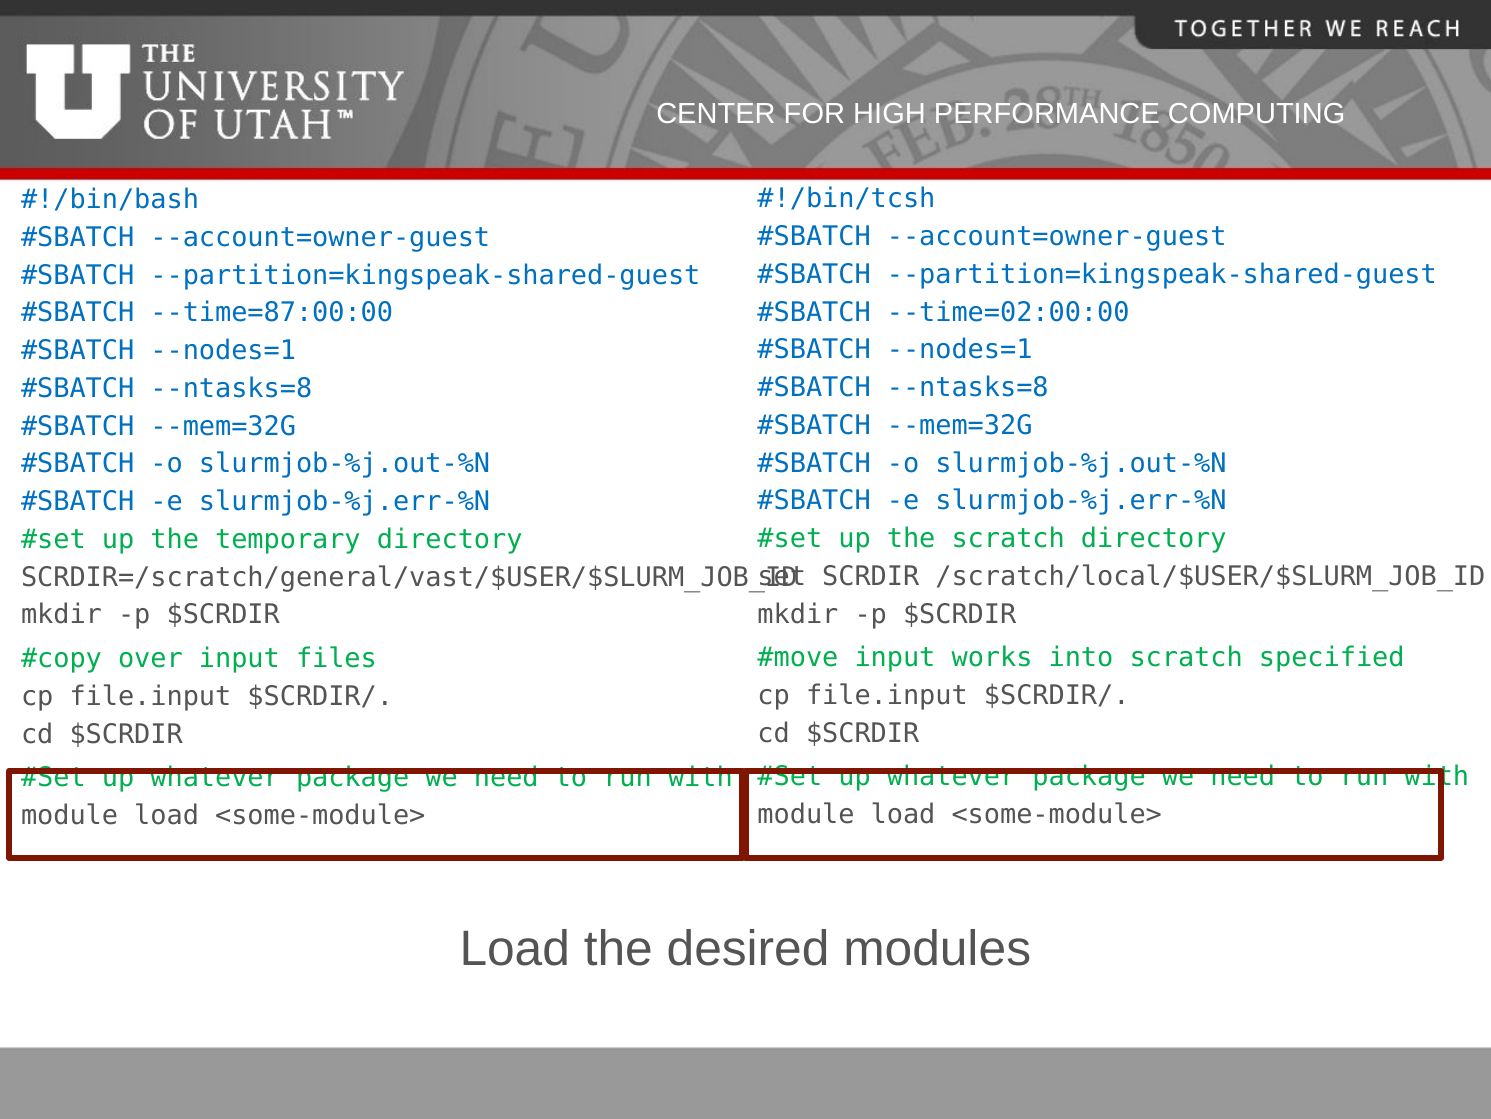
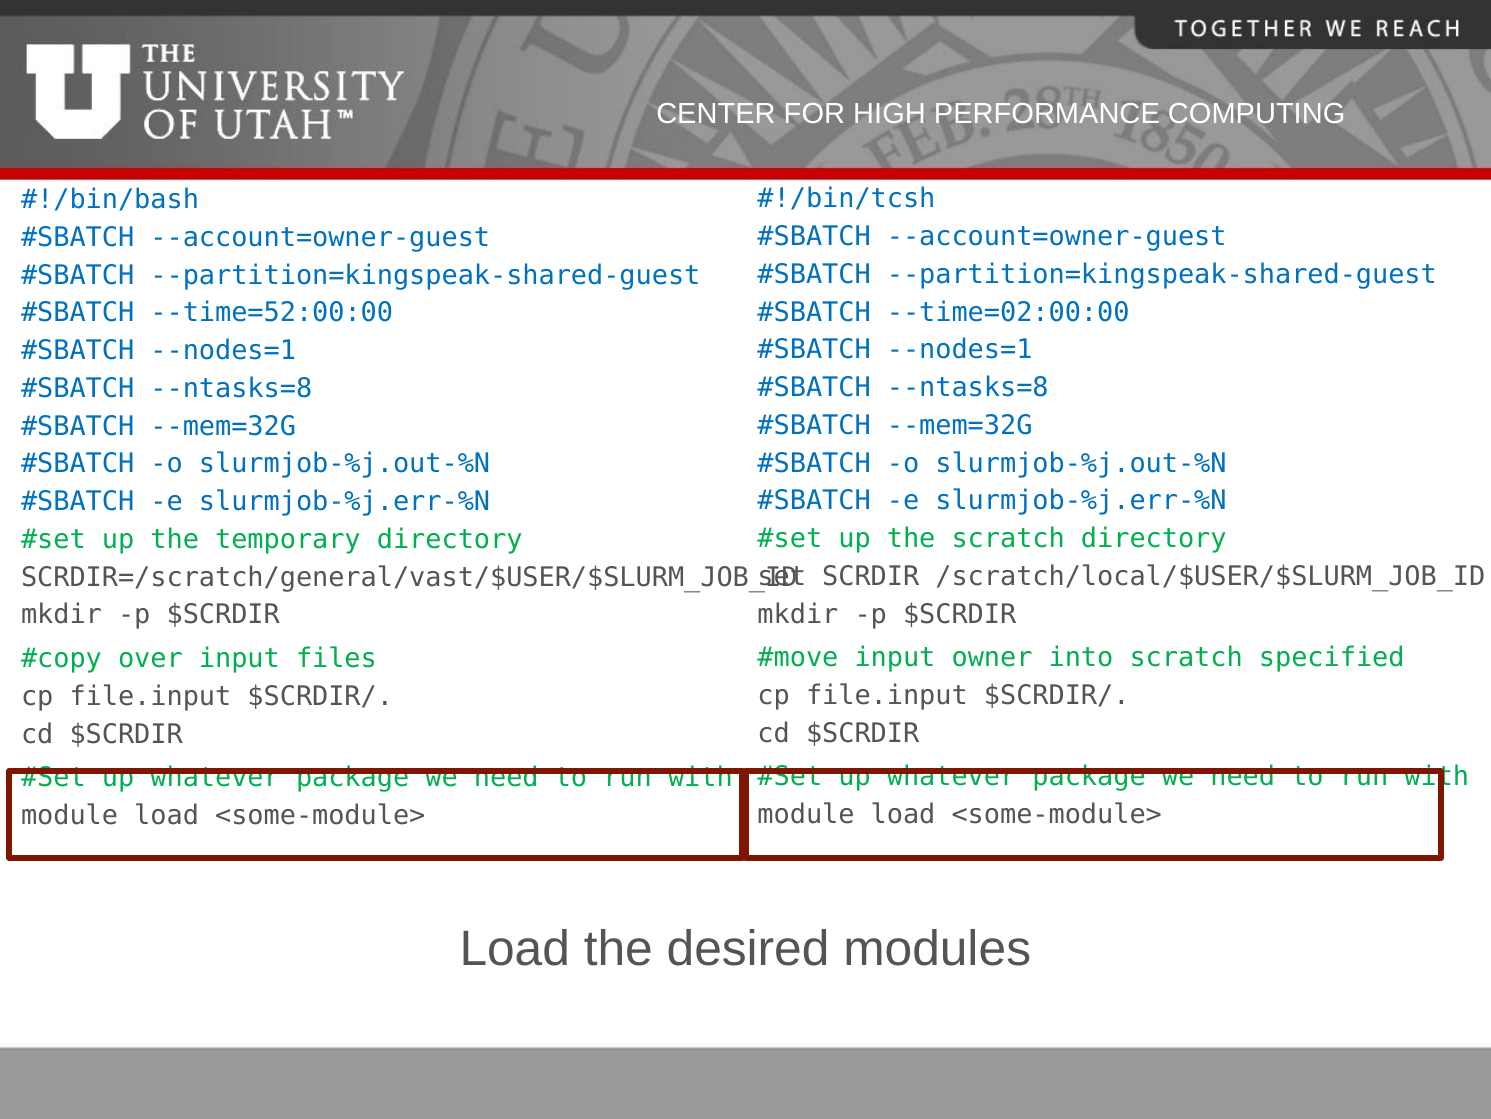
--time=87:00:00: --time=87:00:00 -> --time=52:00:00
works: works -> owner
